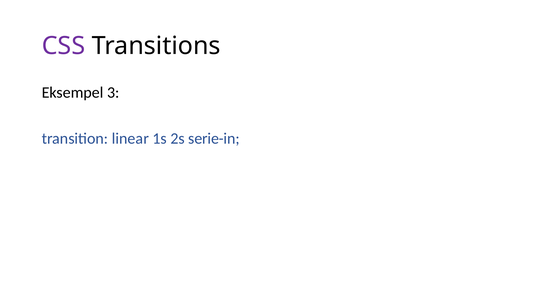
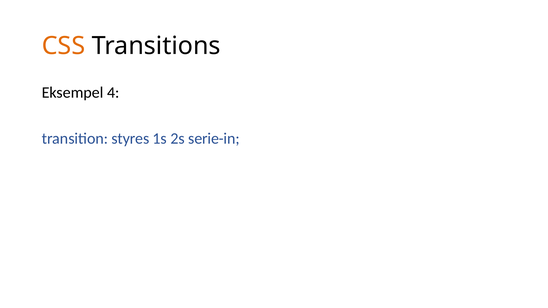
CSS colour: purple -> orange
3: 3 -> 4
linear: linear -> styres
